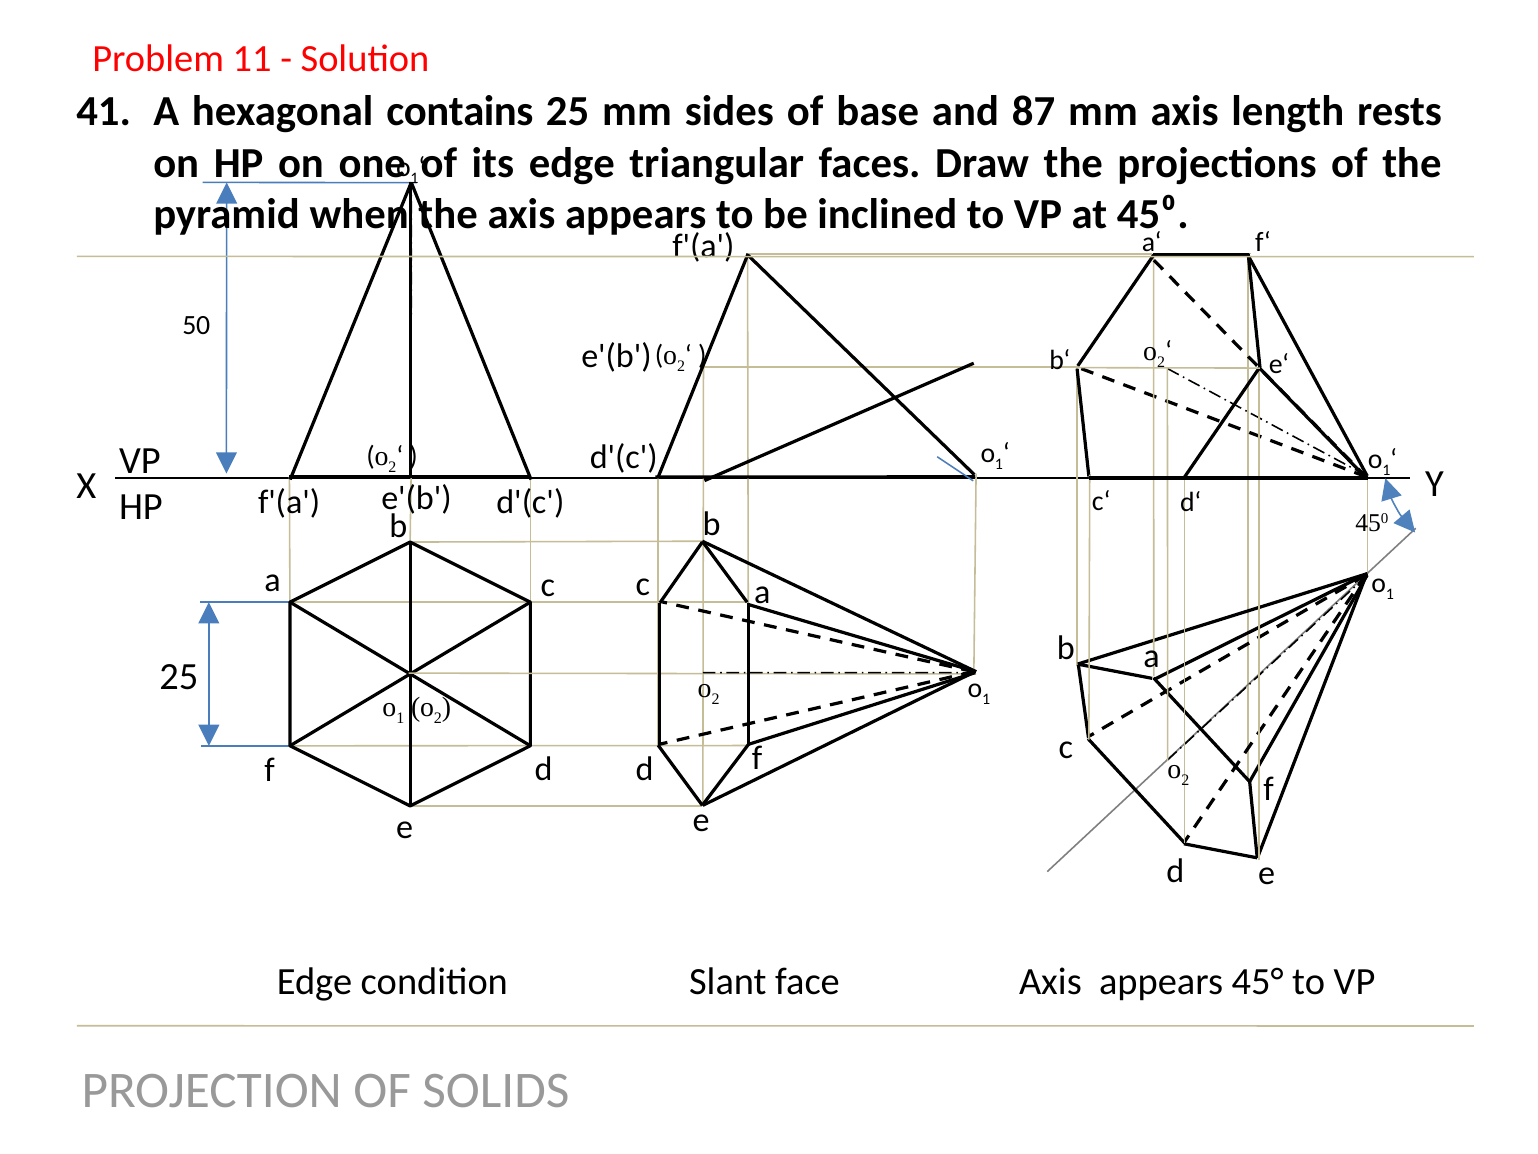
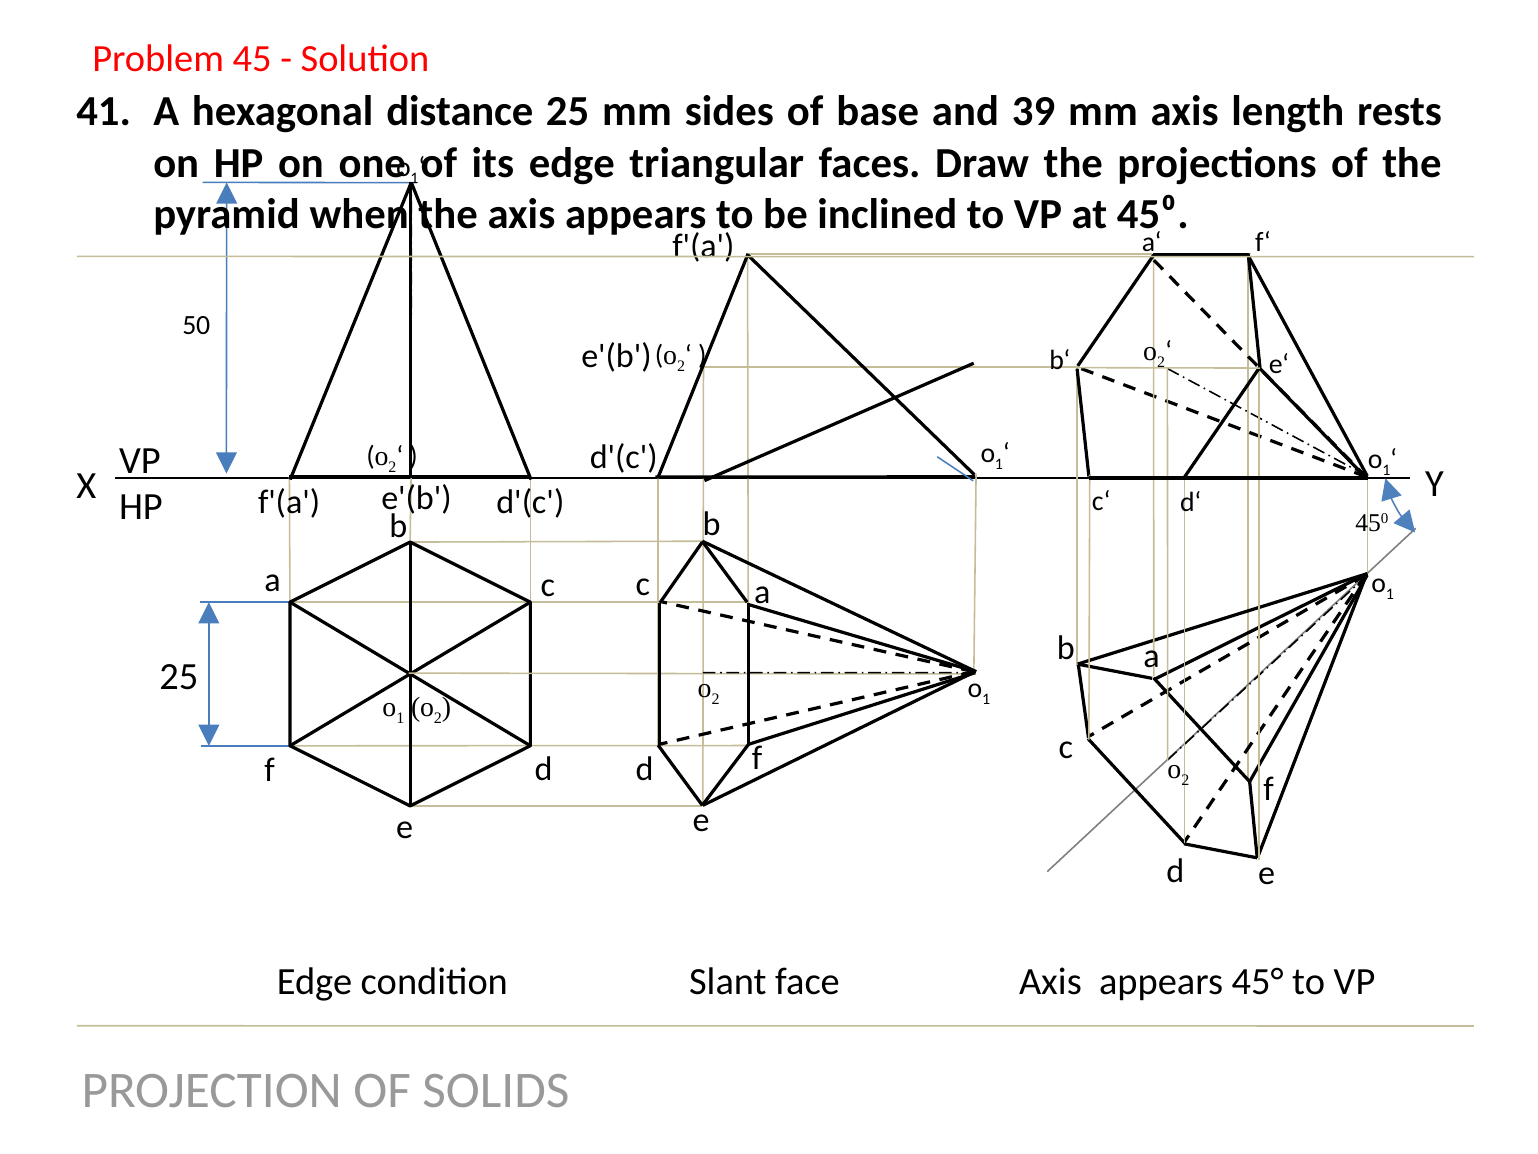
11: 11 -> 45
contains: contains -> distance
87: 87 -> 39
